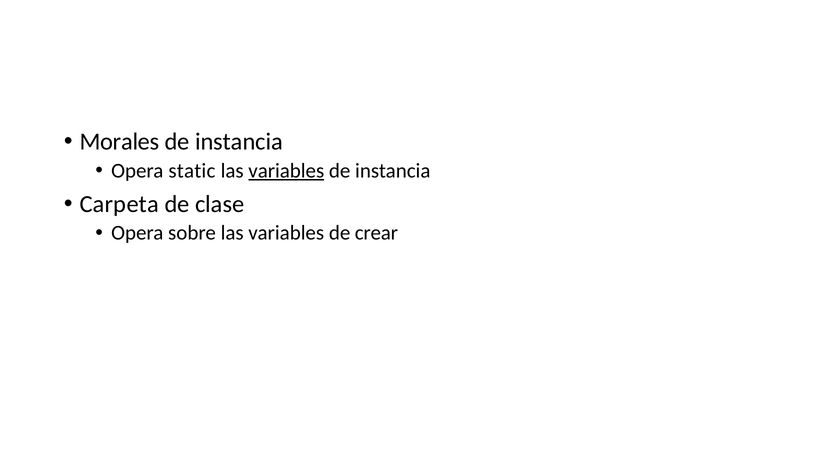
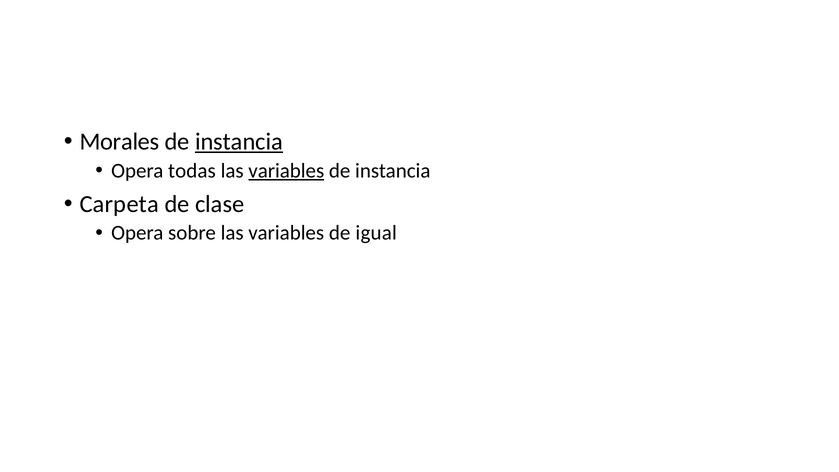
instancia at (239, 142) underline: none -> present
static: static -> todas
crear: crear -> igual
